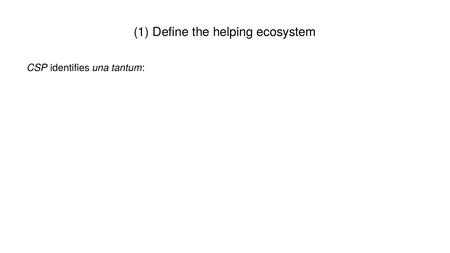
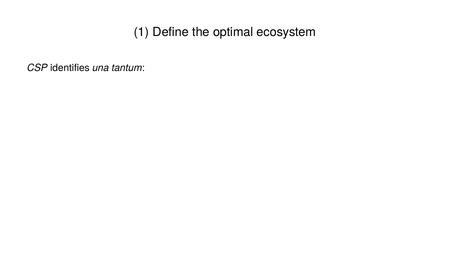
helping: helping -> optimal
